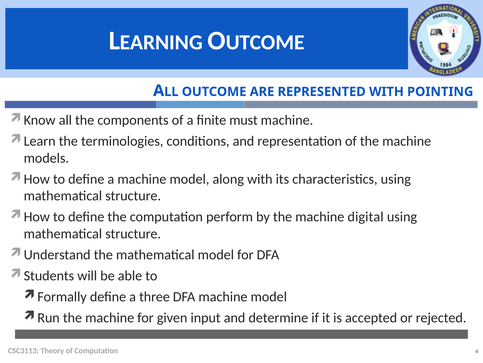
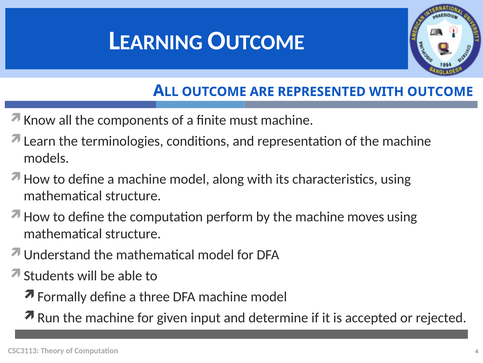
WITH POINTING: POINTING -> OUTCOME
digital: digital -> moves
